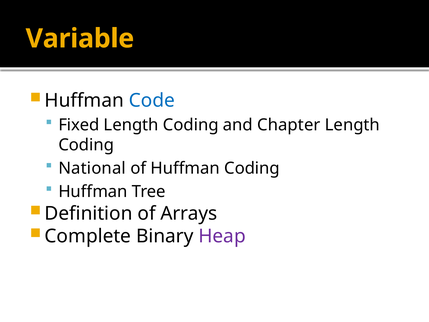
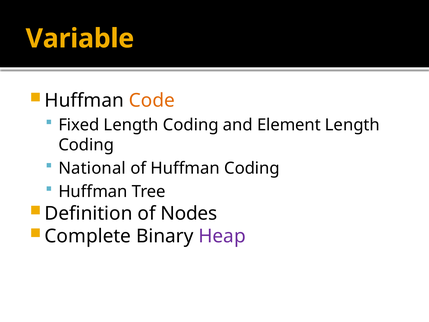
Code colour: blue -> orange
Chapter: Chapter -> Element
Arrays: Arrays -> Nodes
